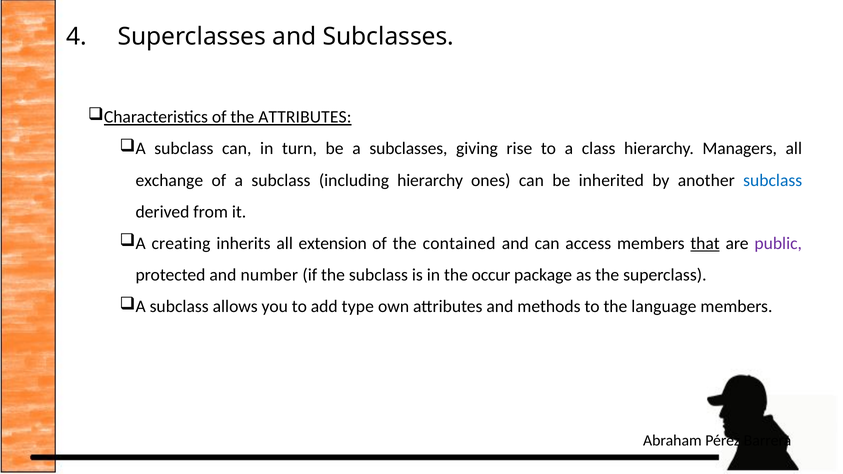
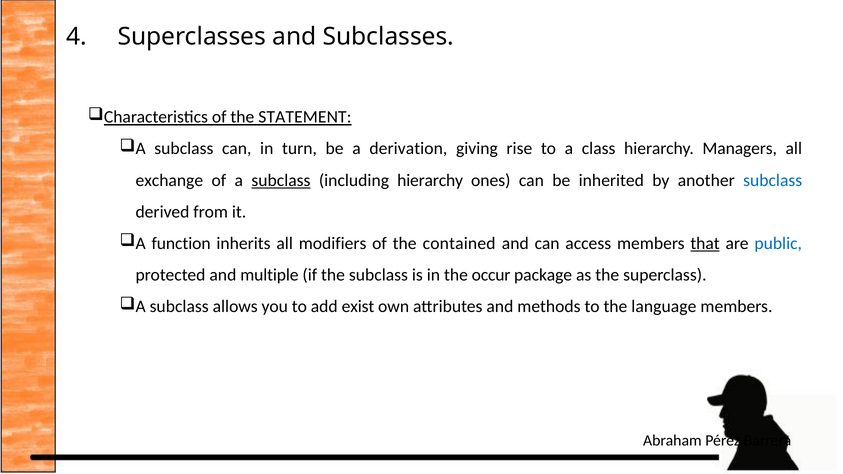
the ATTRIBUTES: ATTRIBUTES -> STATEMENT
a subclasses: subclasses -> derivation
subclass at (281, 180) underline: none -> present
creating: creating -> function
extension: extension -> modifiers
public colour: purple -> blue
number: number -> multiple
type: type -> exist
